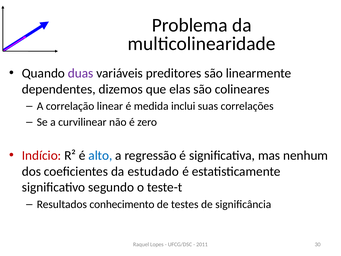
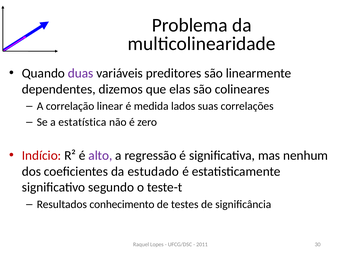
inclui: inclui -> lados
curvilinear: curvilinear -> estatística
alto colour: blue -> purple
